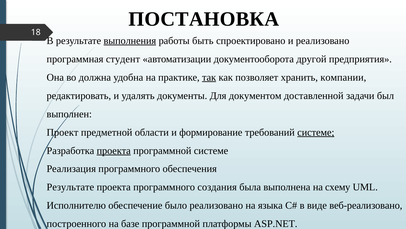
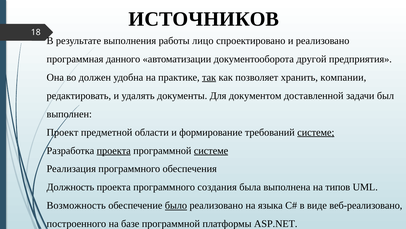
ПОСТАНОВКА: ПОСТАНОВКА -> ИСТОЧНИКОВ
выполнения underline: present -> none
быть: быть -> лицо
студент: студент -> данного
должна: должна -> должен
системе at (211, 150) underline: none -> present
Результате at (70, 187): Результате -> Должность
схему: схему -> типов
Исполнителю: Исполнителю -> Возможность
было underline: none -> present
